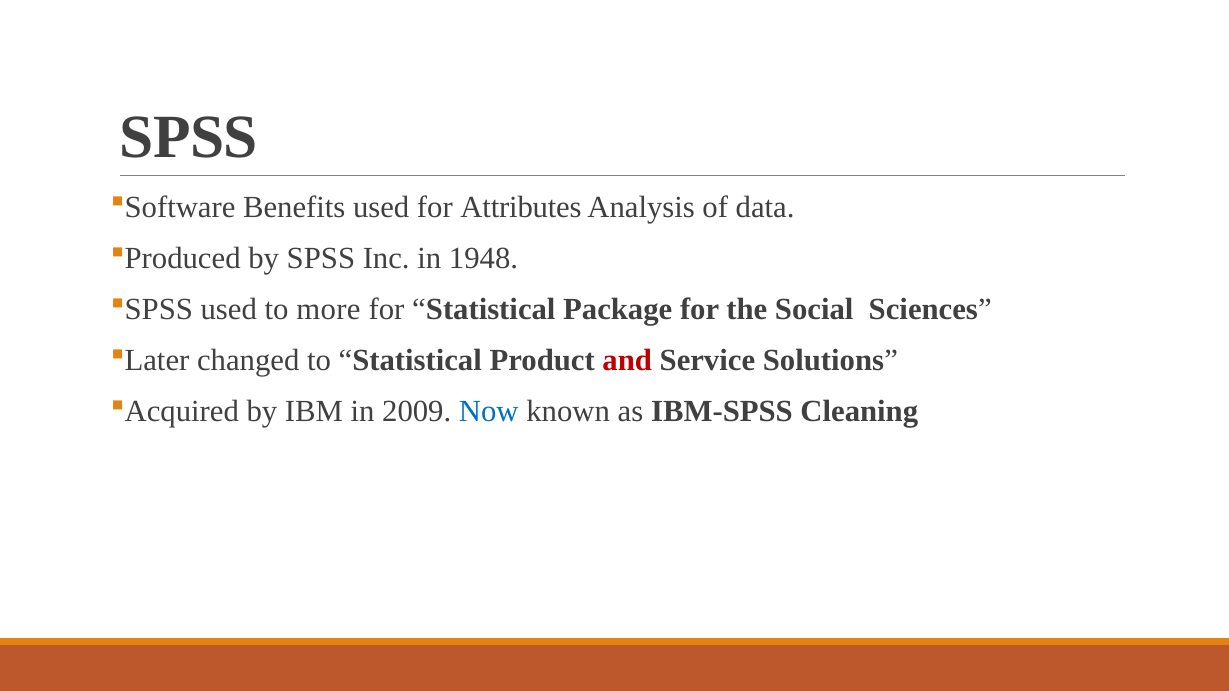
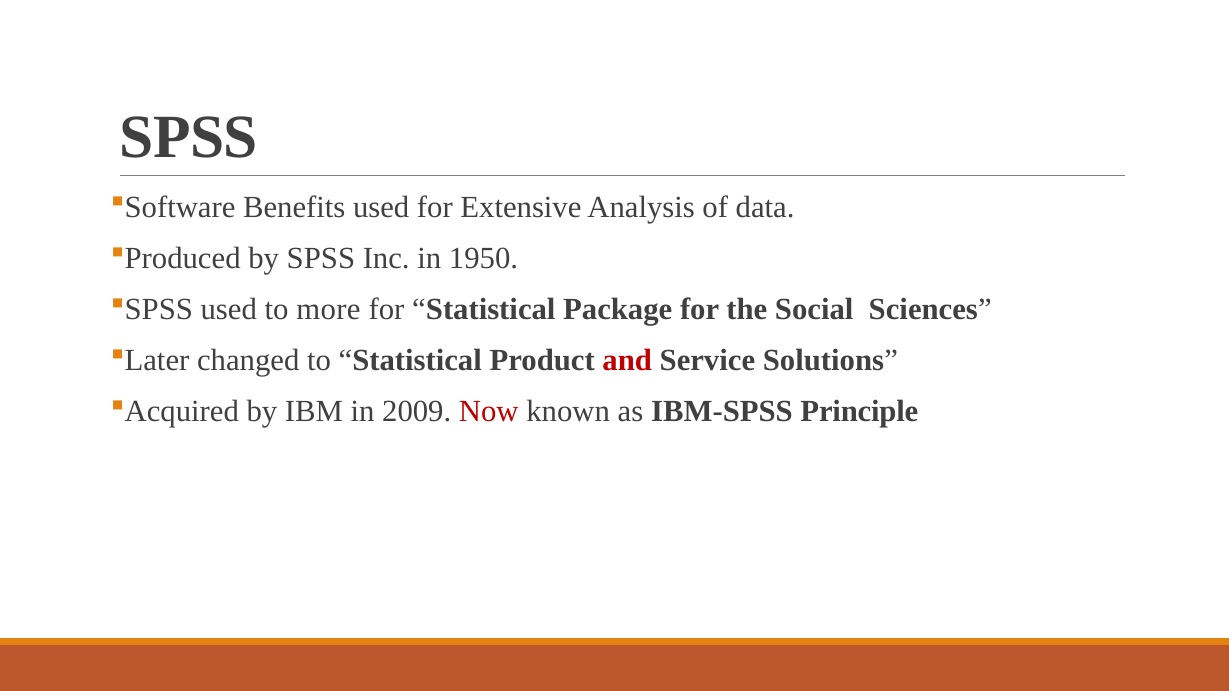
Attributes: Attributes -> Extensive
1948: 1948 -> 1950
Now colour: blue -> red
Cleaning: Cleaning -> Principle
